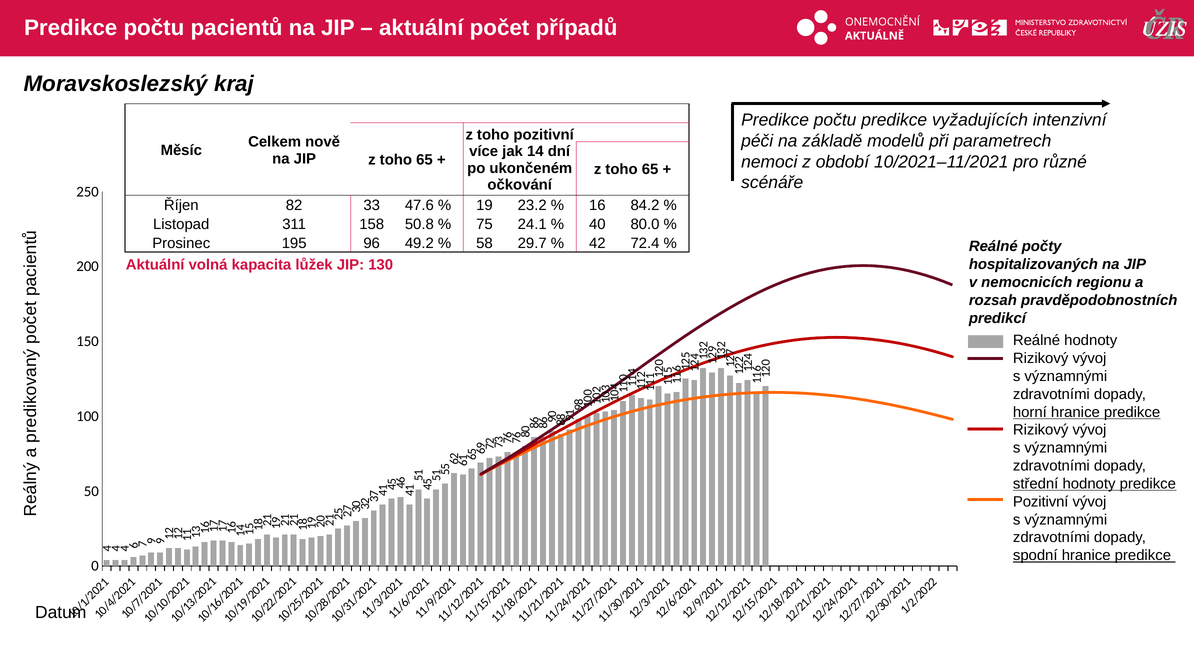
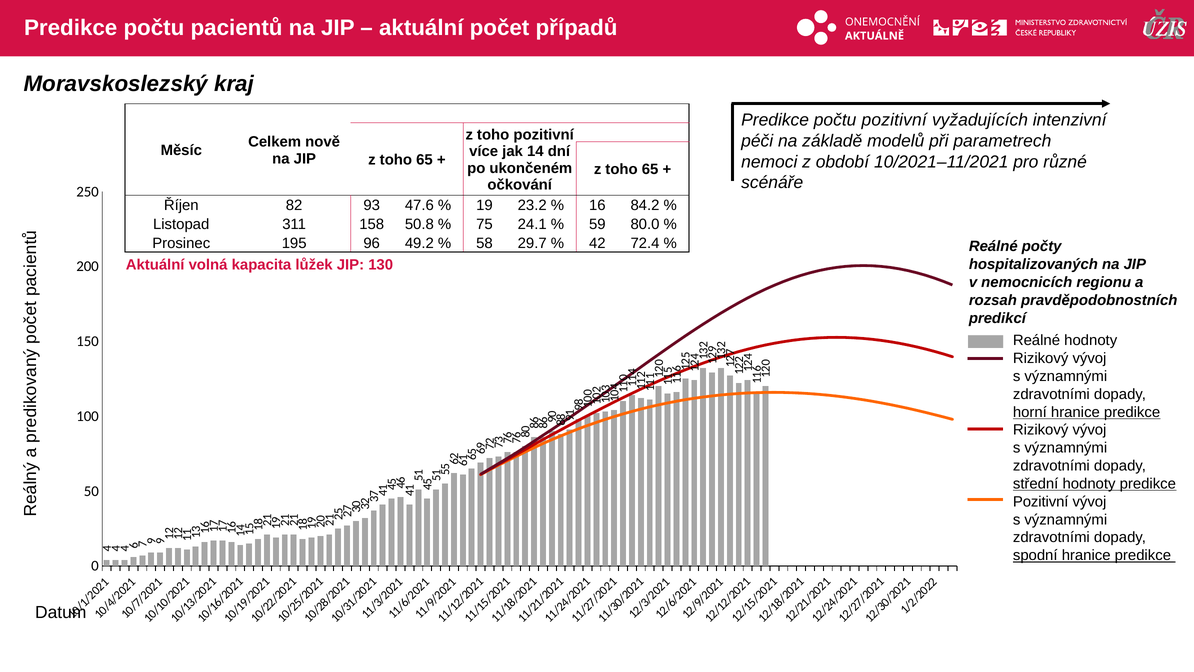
počtu predikce: predikce -> pozitivní
33: 33 -> 93
40: 40 -> 59
